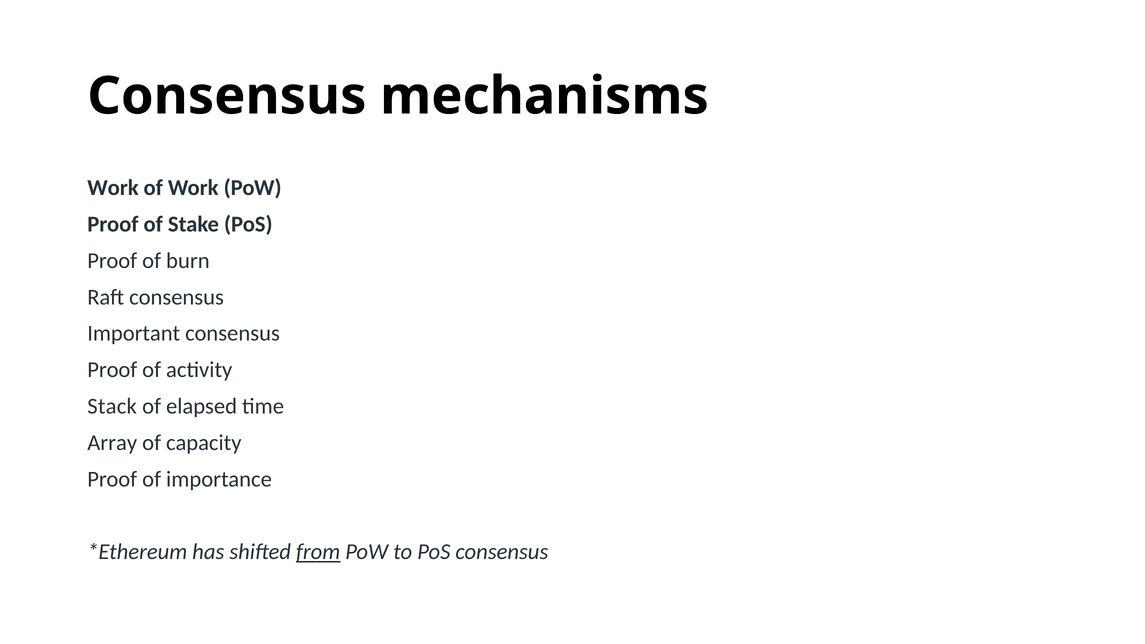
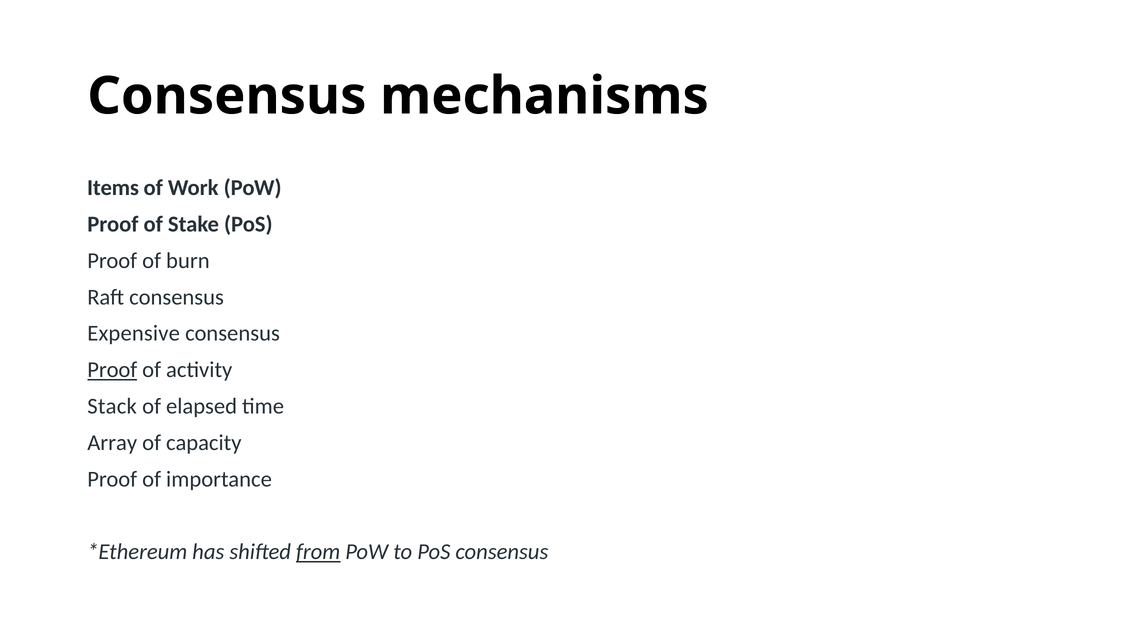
Work at (113, 188): Work -> Items
Important: Important -> Expensive
Proof at (112, 370) underline: none -> present
